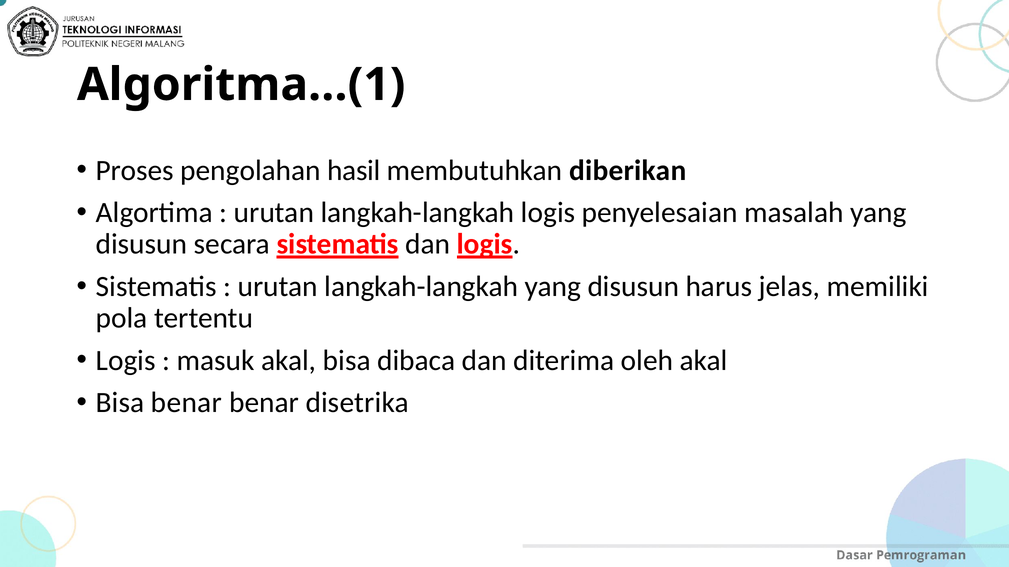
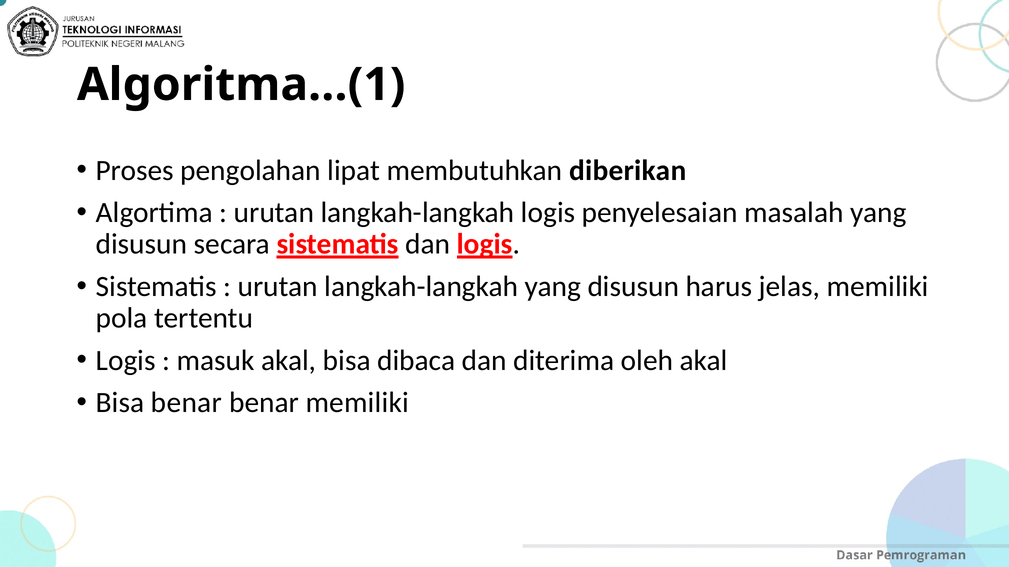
hasil: hasil -> lipat
benar disetrika: disetrika -> memiliki
